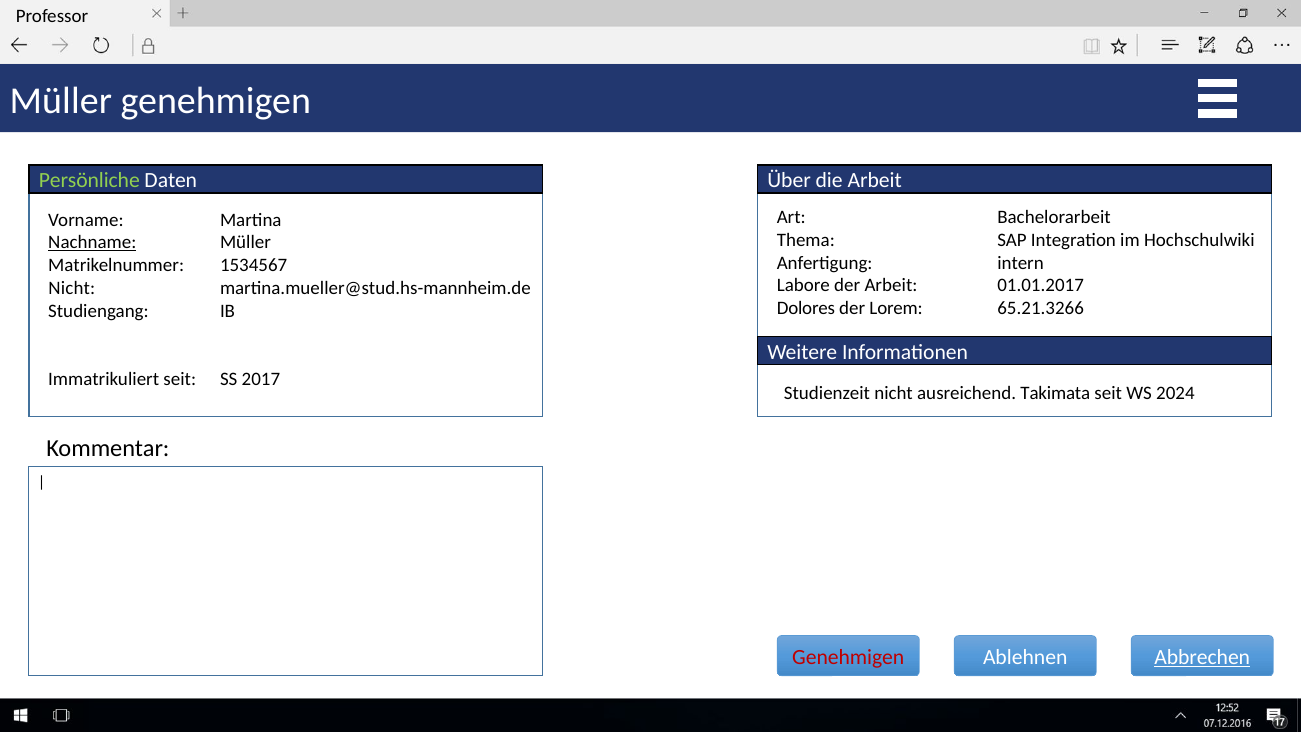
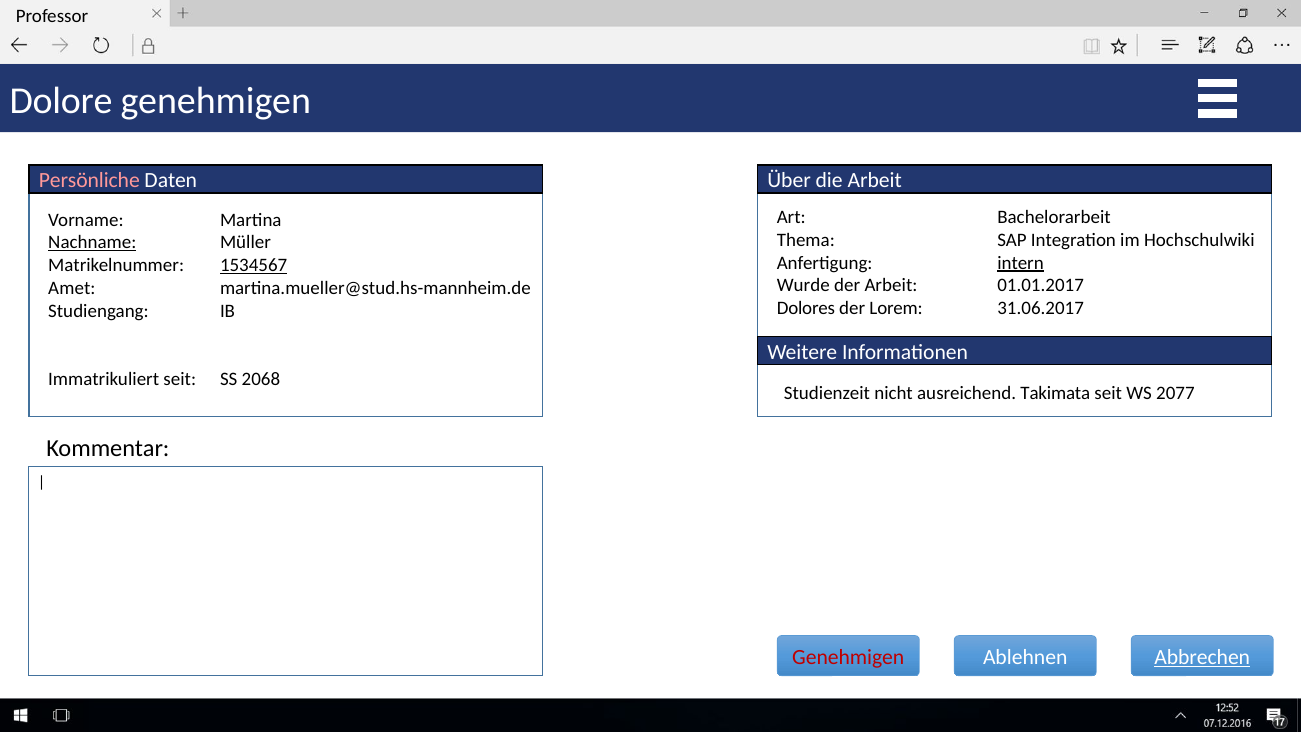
Müller at (61, 101): Müller -> Dolore
Persönliche colour: light green -> pink
intern underline: none -> present
1534567 underline: none -> present
Labore: Labore -> Wurde
Nicht at (72, 288): Nicht -> Amet
65.21.3266: 65.21.3266 -> 31.06.2017
2017: 2017 -> 2068
2024: 2024 -> 2077
